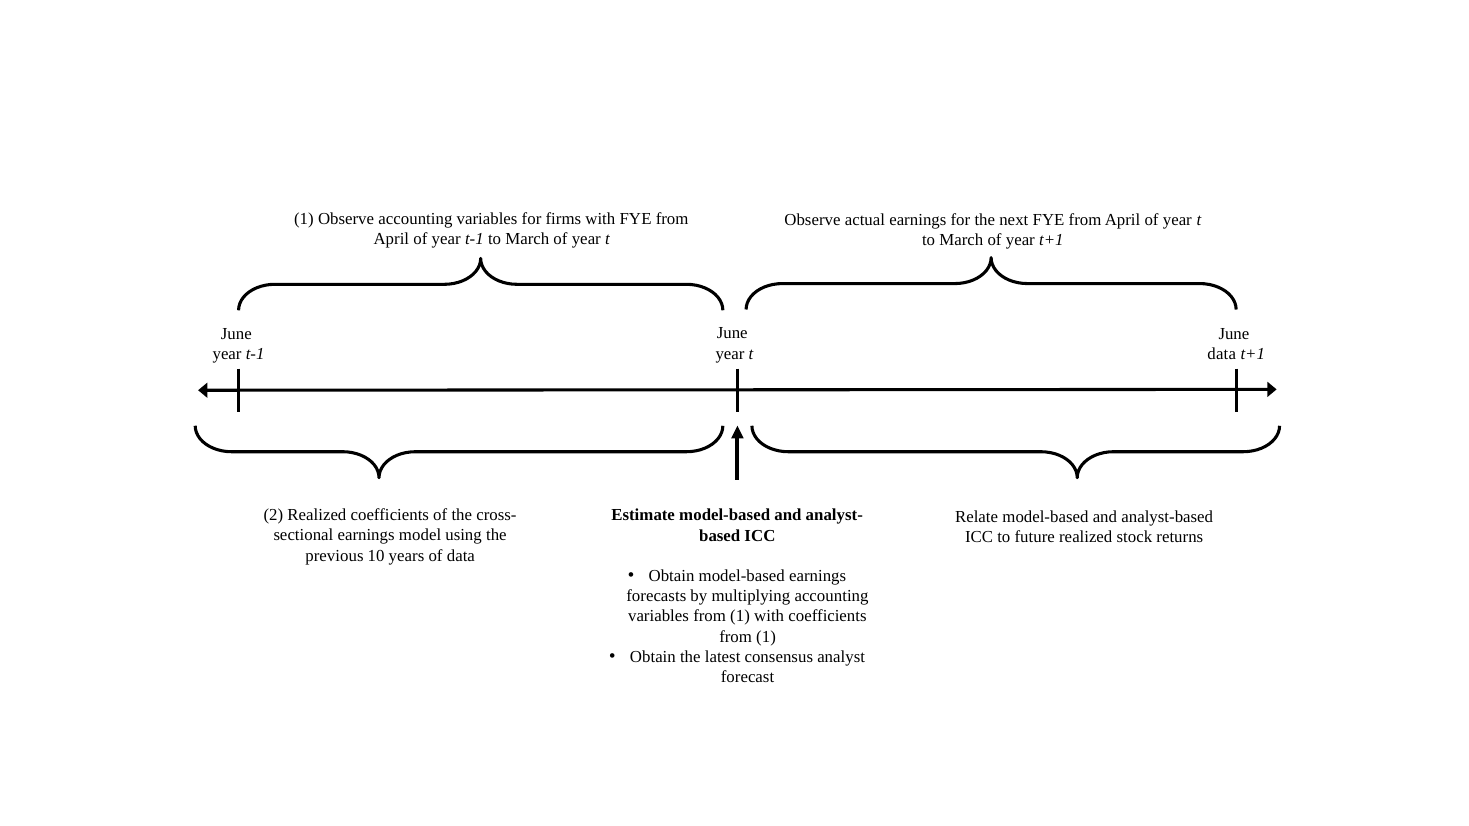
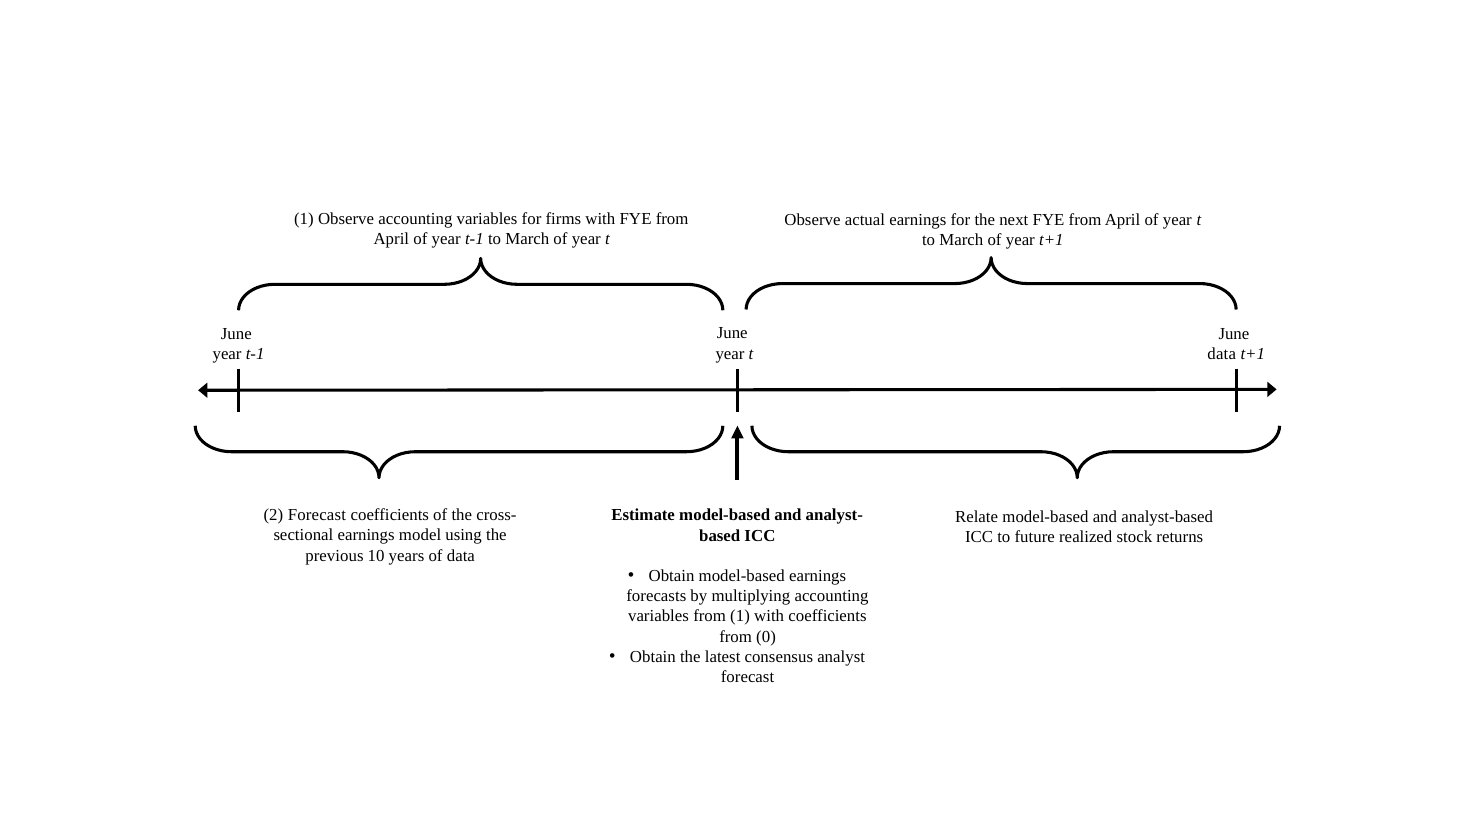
2 Realized: Realized -> Forecast
1 at (766, 637): 1 -> 0
